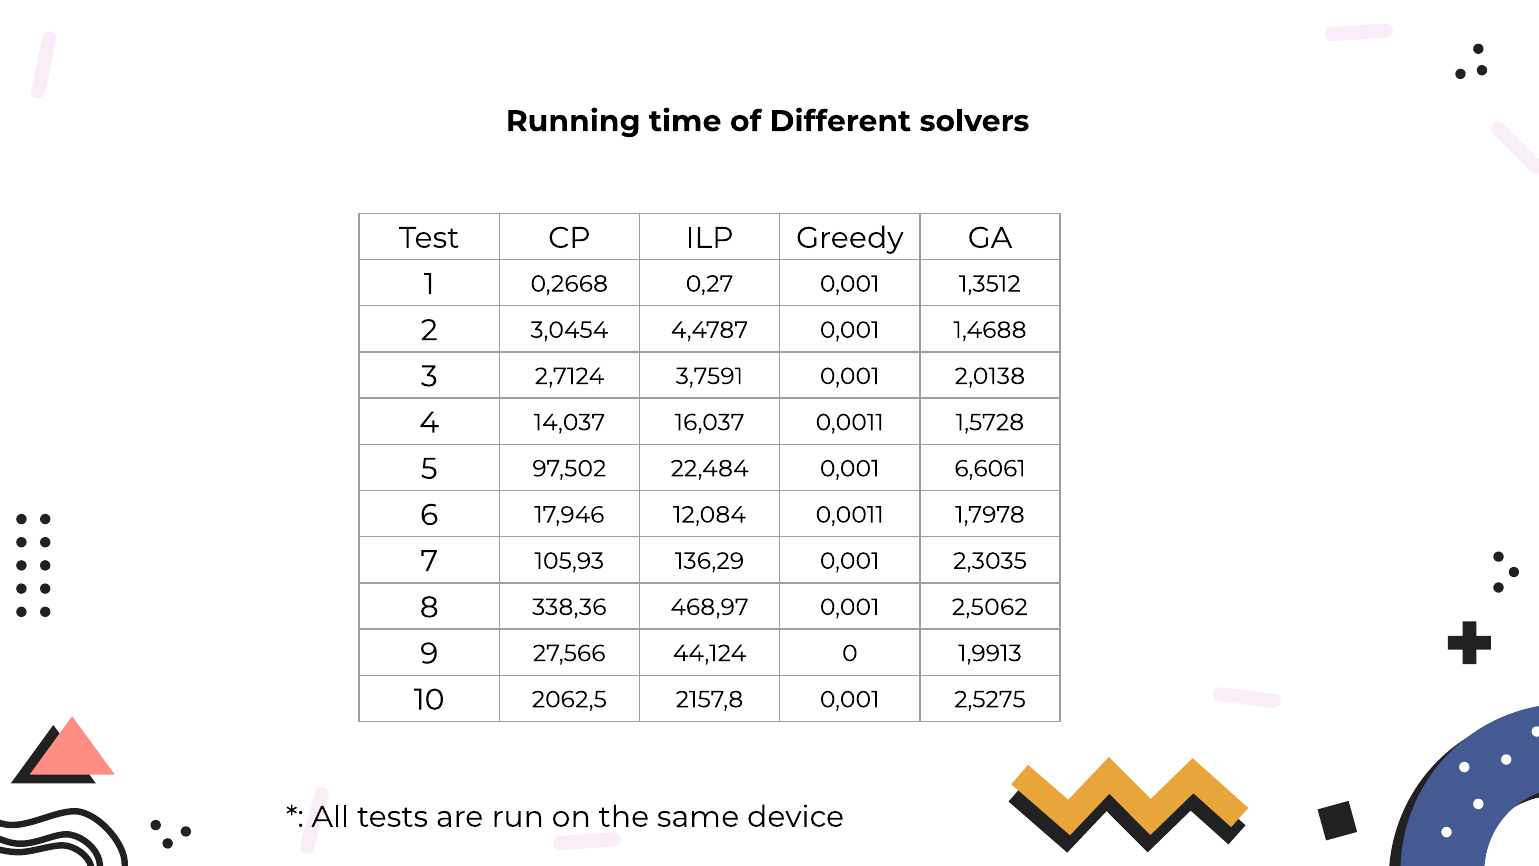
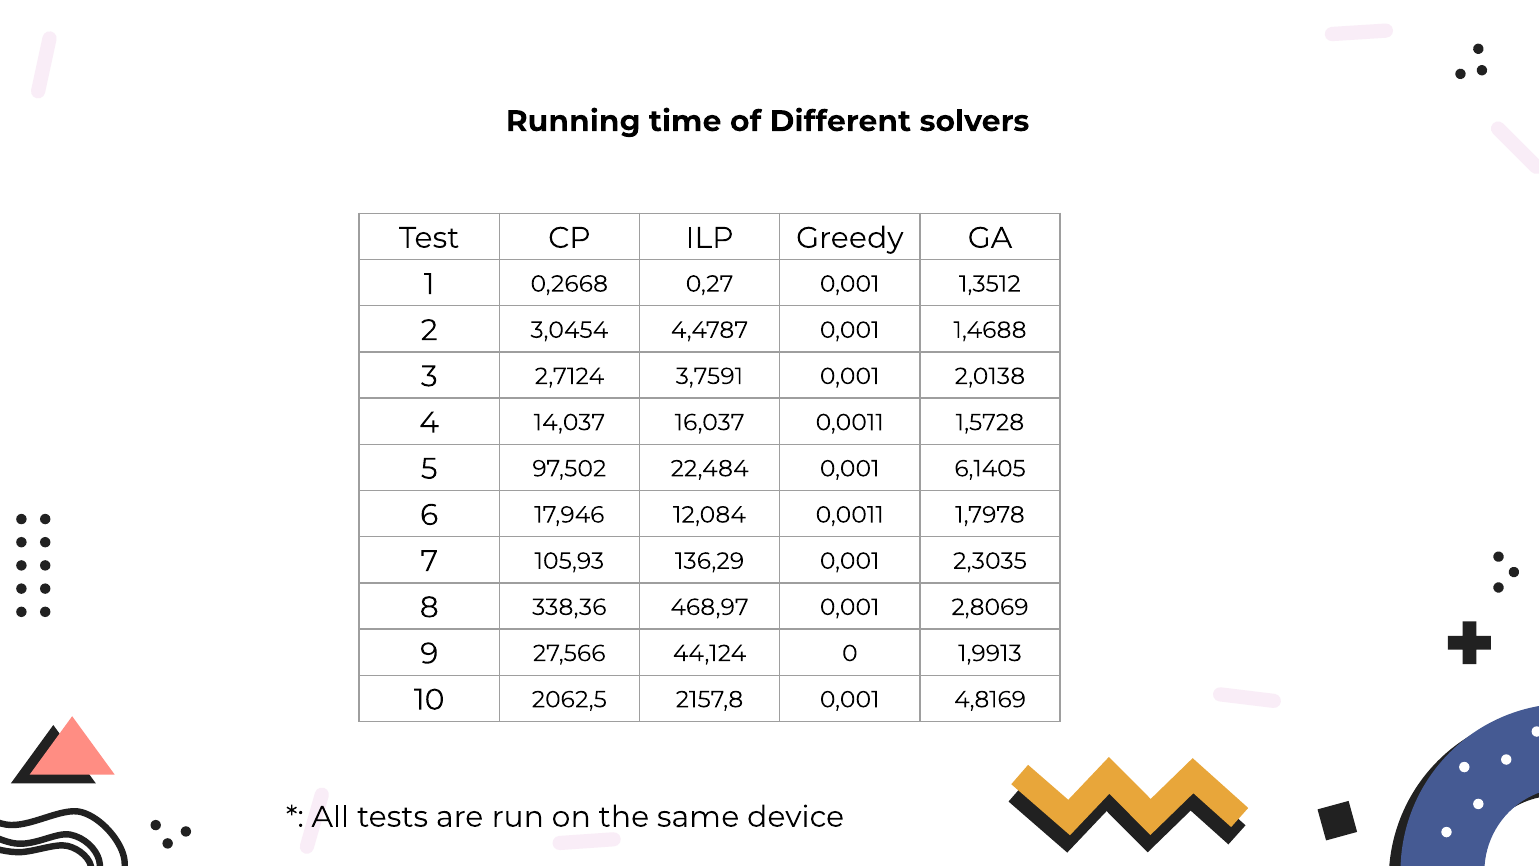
6,6061: 6,6061 -> 6,1405
2,5062: 2,5062 -> 2,8069
2,5275: 2,5275 -> 4,8169
